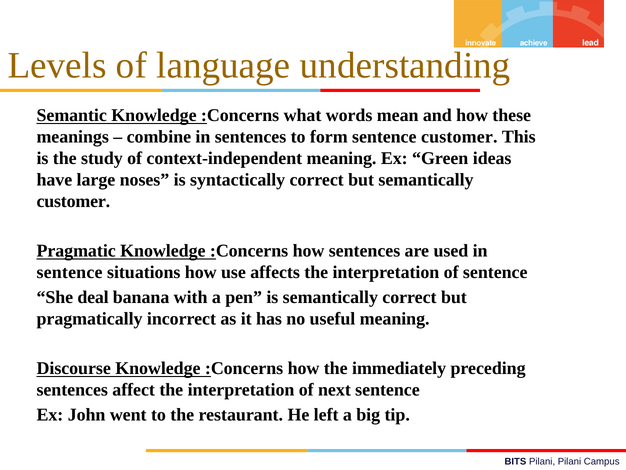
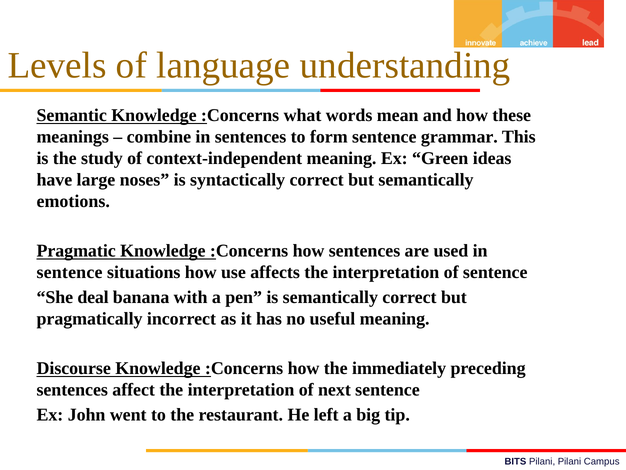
sentence customer: customer -> grammar
customer at (73, 201): customer -> emotions
